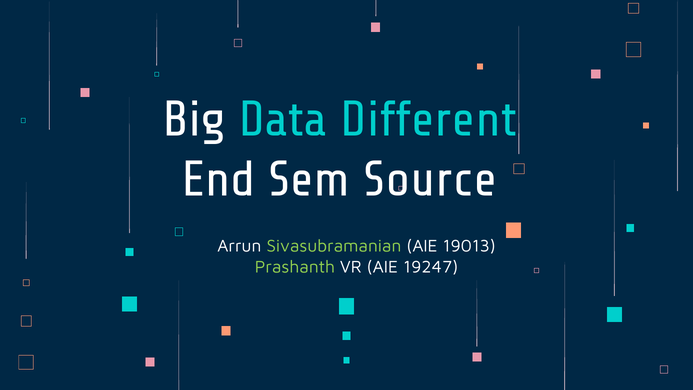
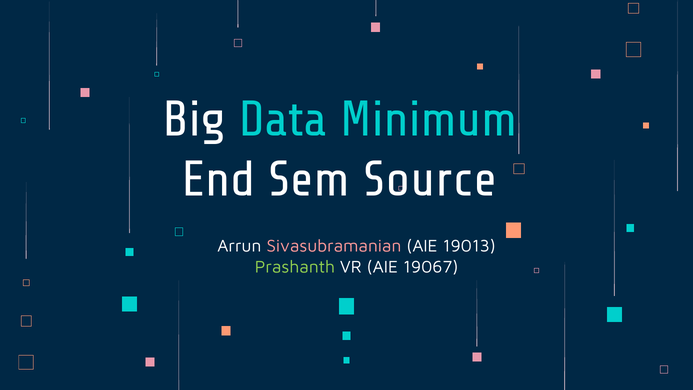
Different: Different -> Minimum
Sivasubramanian colour: light green -> pink
19247: 19247 -> 19067
